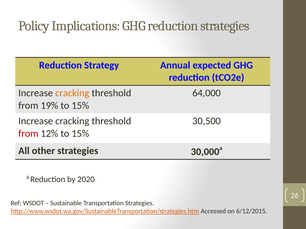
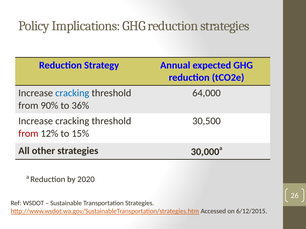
cracking at (72, 93) colour: orange -> blue
19%: 19% -> 90%
15% at (80, 106): 15% -> 36%
